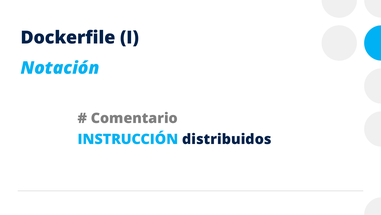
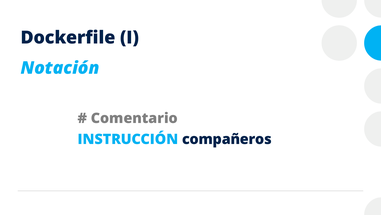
distribuidos: distribuidos -> compañeros
